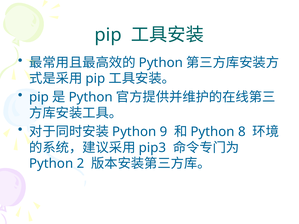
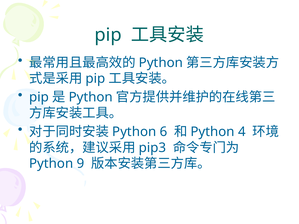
9: 9 -> 6
8: 8 -> 4
2: 2 -> 9
